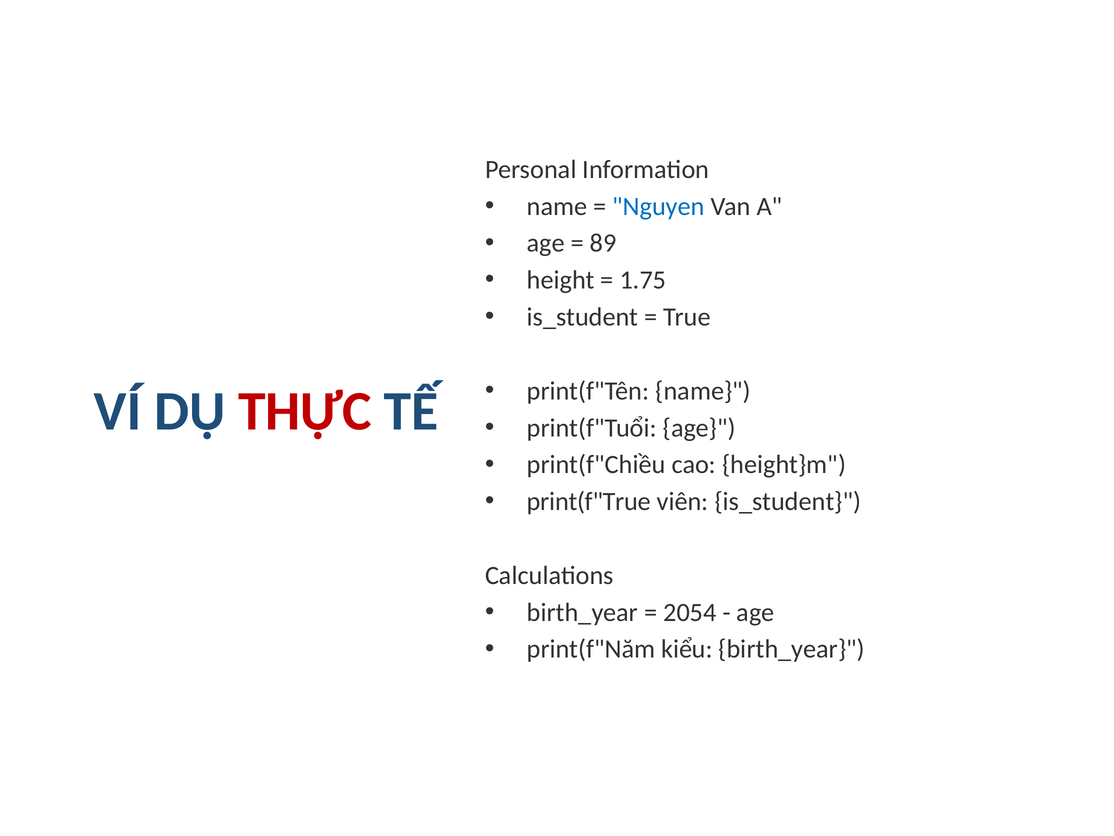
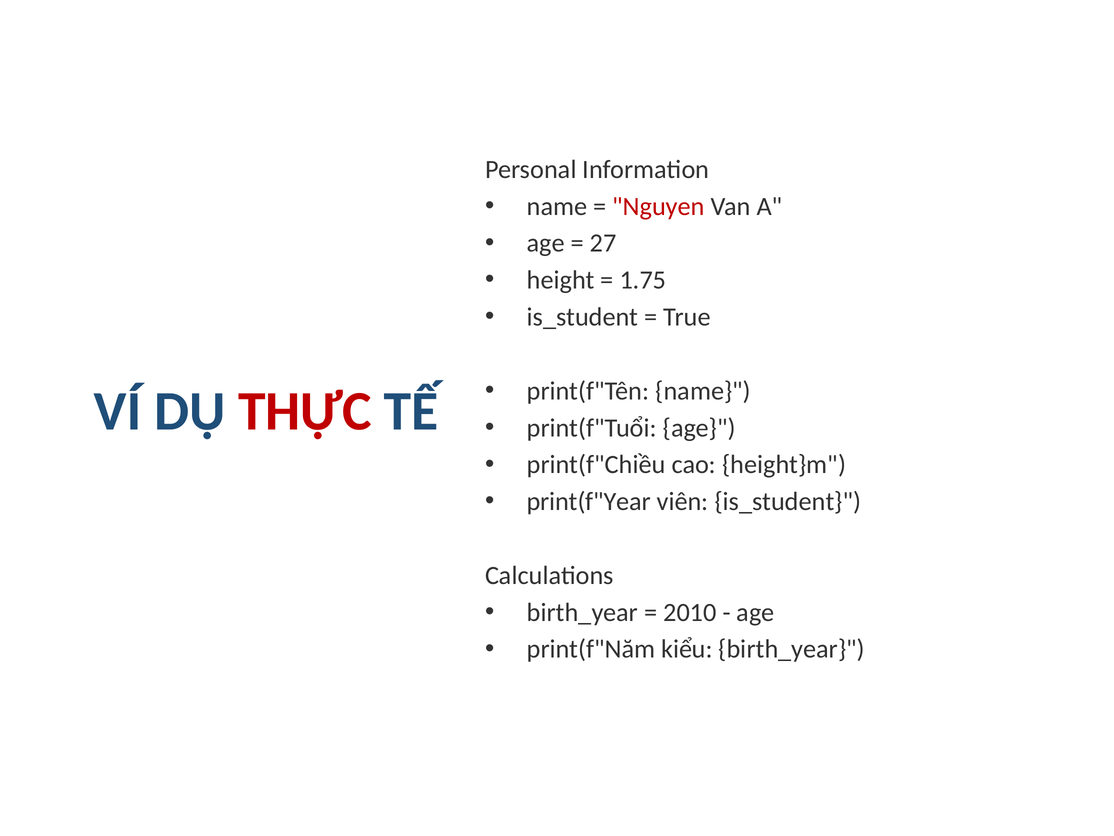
Nguyen colour: blue -> red
89: 89 -> 27
print(f"True: print(f"True -> print(f"Year
2054: 2054 -> 2010
